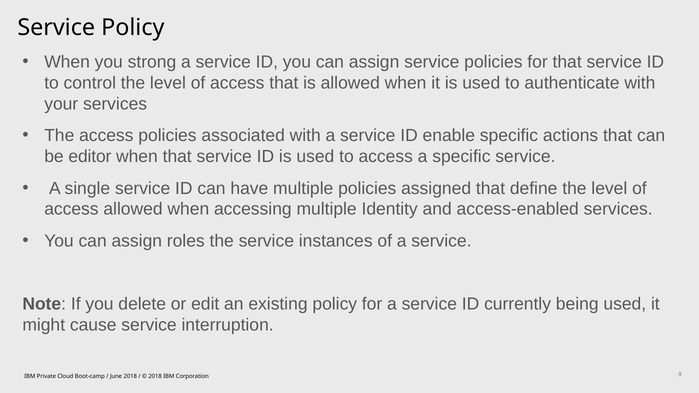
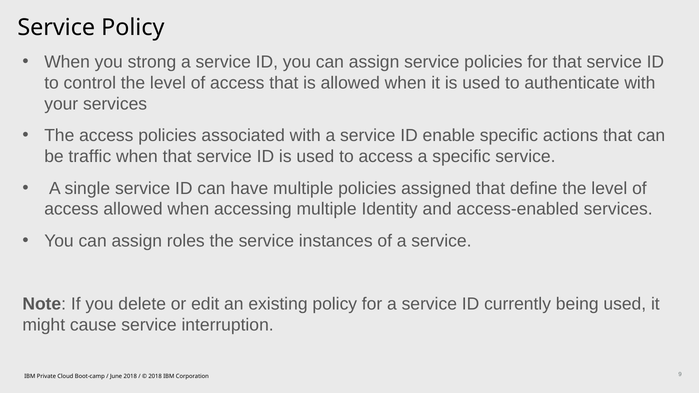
editor: editor -> traffic
